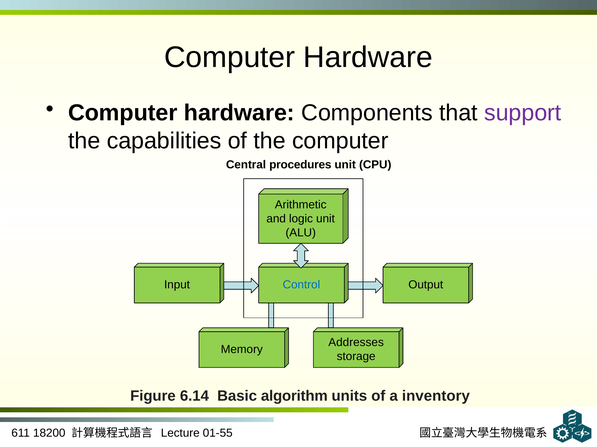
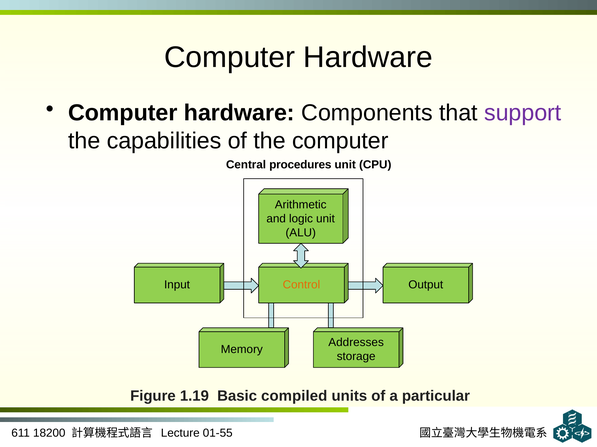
Control colour: blue -> orange
6.14: 6.14 -> 1.19
algorithm: algorithm -> compiled
inventory: inventory -> particular
